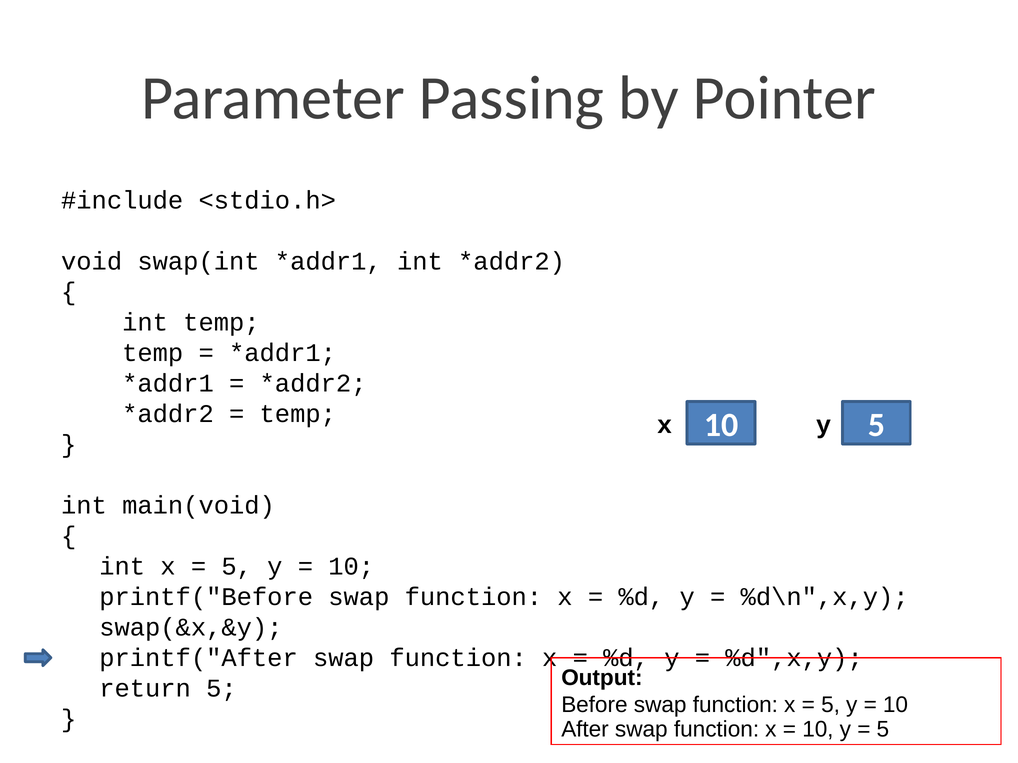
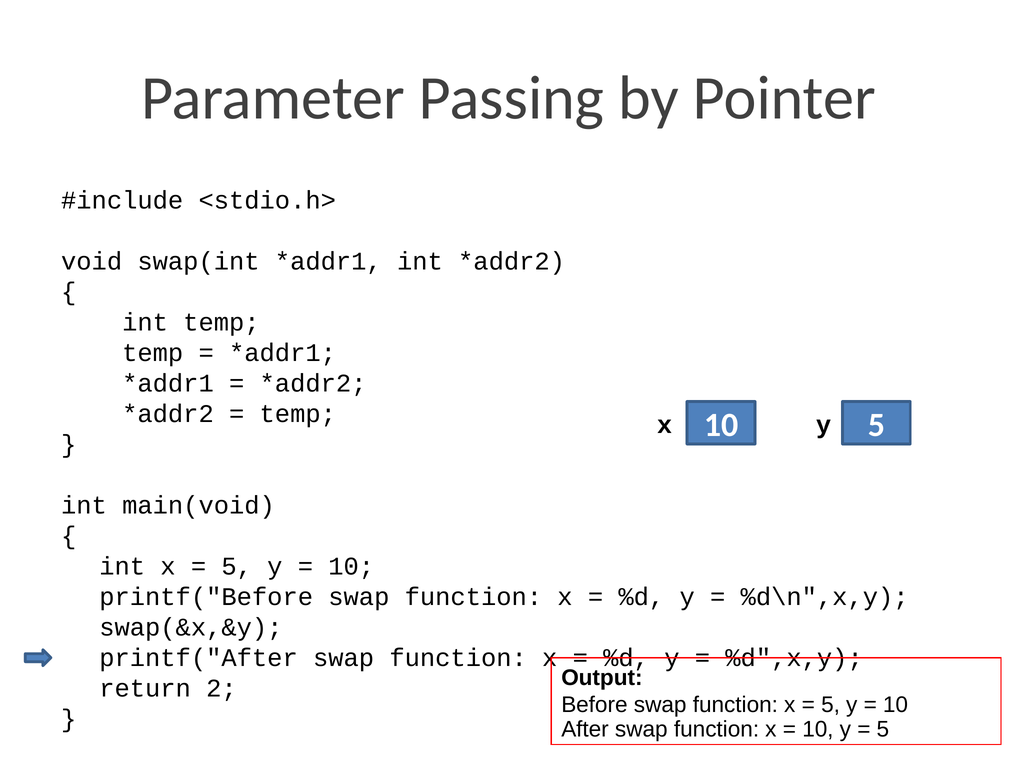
return 5: 5 -> 2
